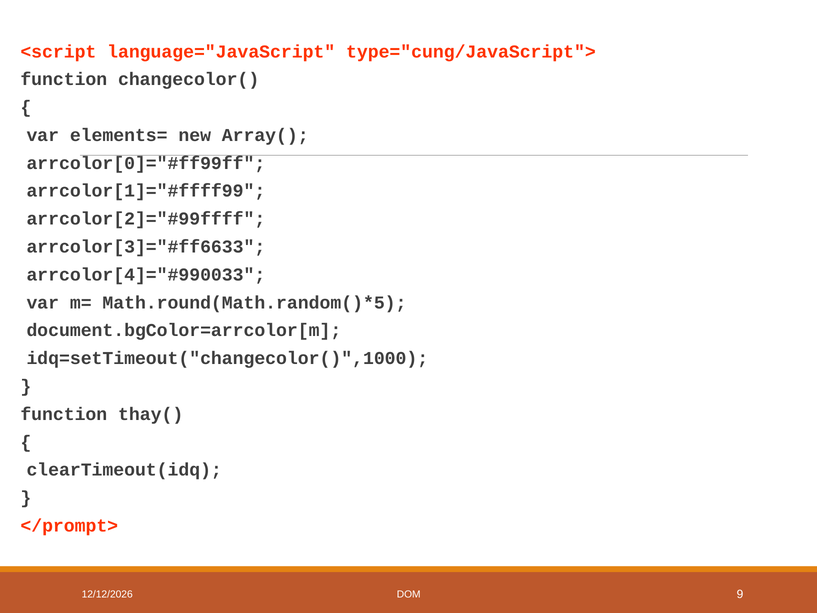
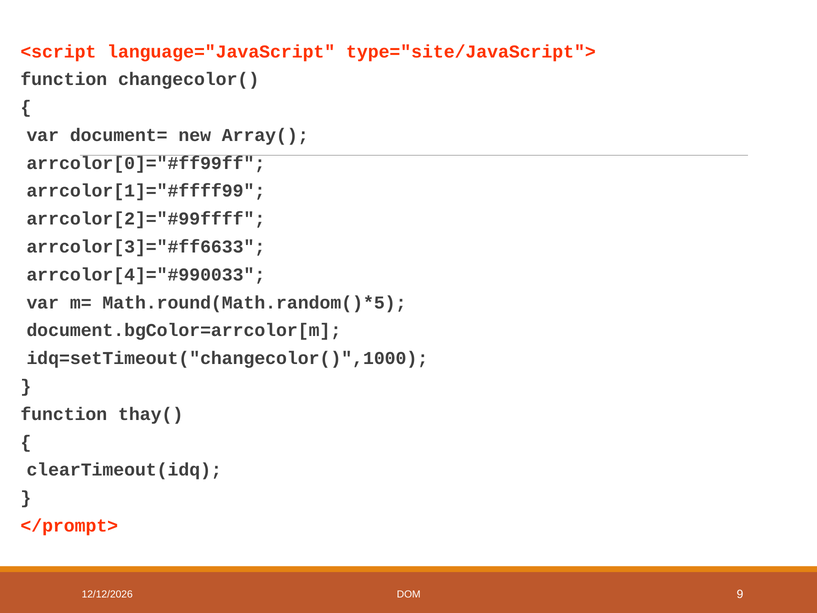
type="cung/JavaScript">: type="cung/JavaScript"> -> type="site/JavaScript">
elements=: elements= -> document=
